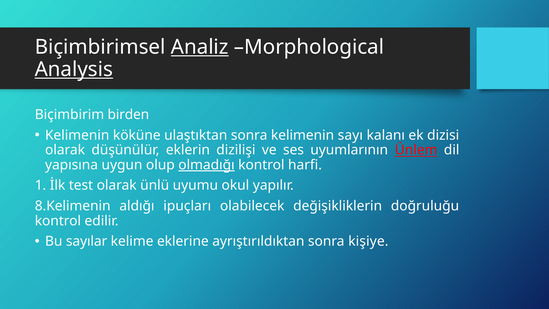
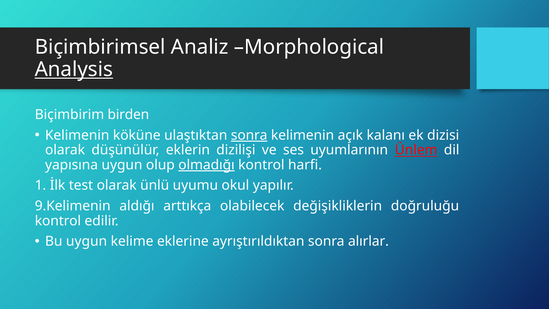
Analiz underline: present -> none
sonra at (249, 135) underline: none -> present
sayı: sayı -> açık
8.Kelimenin: 8.Kelimenin -> 9.Kelimenin
ipuçları: ipuçları -> arttıkça
Bu sayılar: sayılar -> uygun
kişiye: kişiye -> alırlar
